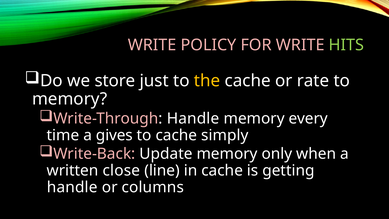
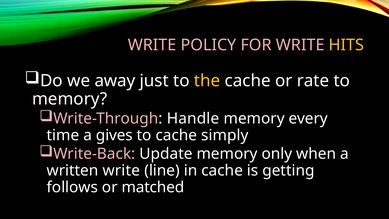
HITS colour: light green -> yellow
store: store -> away
written close: close -> write
handle at (72, 187): handle -> follows
columns: columns -> matched
